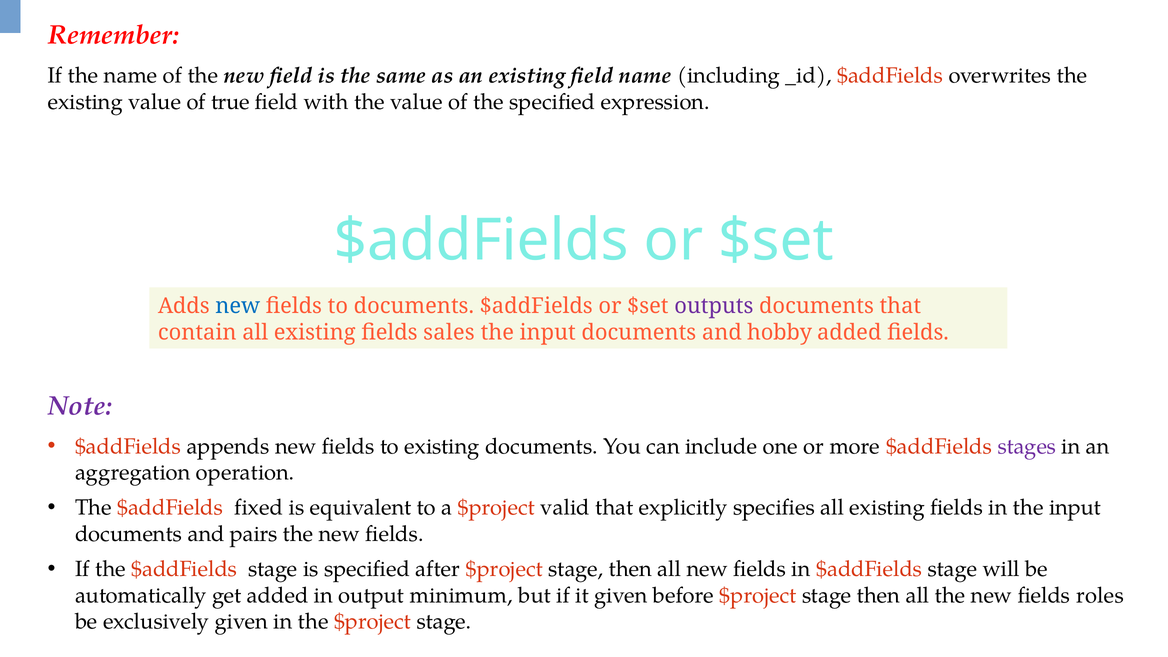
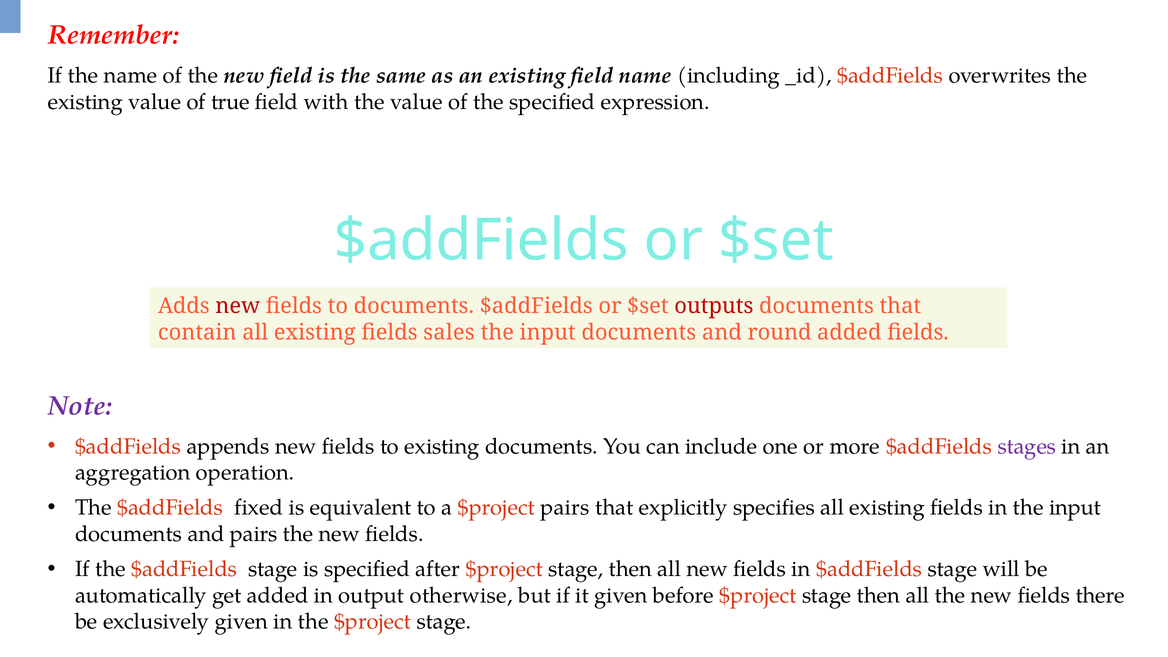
new at (238, 306) colour: blue -> red
outputs colour: purple -> red
hobby: hobby -> round
$project valid: valid -> pairs
minimum: minimum -> otherwise
roles: roles -> there
